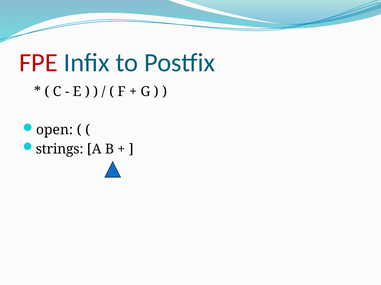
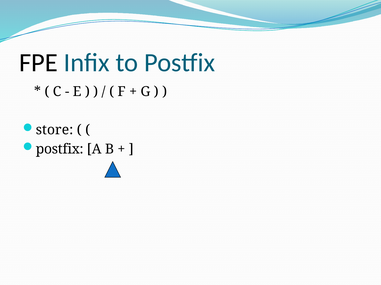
FPE colour: red -> black
open: open -> store
strings at (60, 149): strings -> postfix
